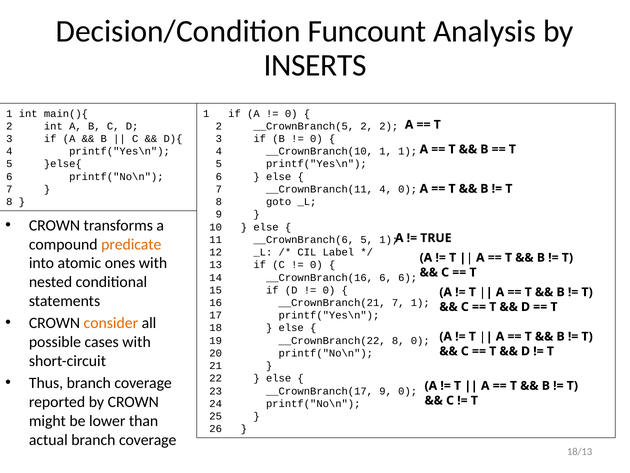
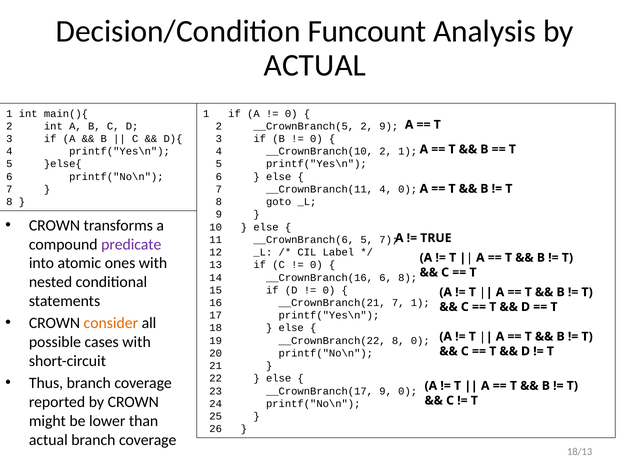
INSERTS at (315, 65): INSERTS -> ACTUAL
2 2: 2 -> 9
__CrownBranch(10 1: 1 -> 2
5 1: 1 -> 7
predicate colour: orange -> purple
6 6: 6 -> 8
